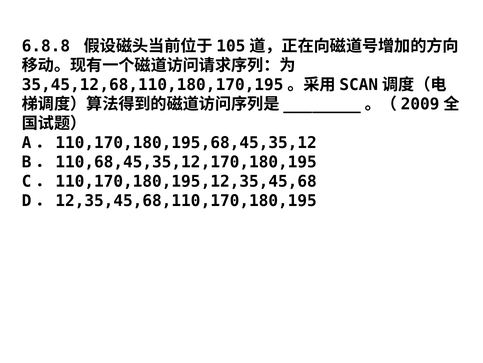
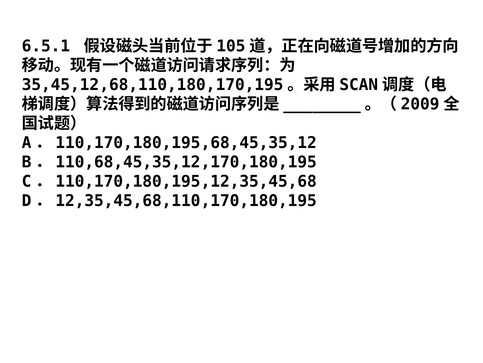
6.8.8: 6.8.8 -> 6.5.1
